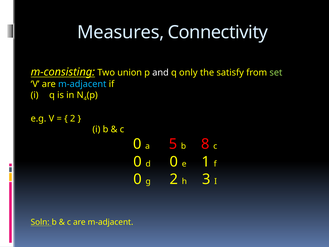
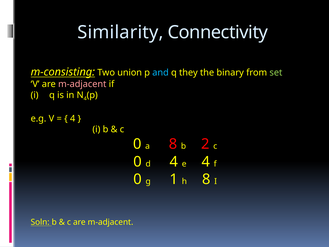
Measures: Measures -> Similarity
and colour: white -> light blue
only: only -> they
satisfy: satisfy -> binary
m-adjacent at (82, 84) colour: light blue -> pink
2 at (73, 118): 2 -> 4
a 5: 5 -> 8
8: 8 -> 2
d 0: 0 -> 4
e 1: 1 -> 4
g 2: 2 -> 1
h 3: 3 -> 8
